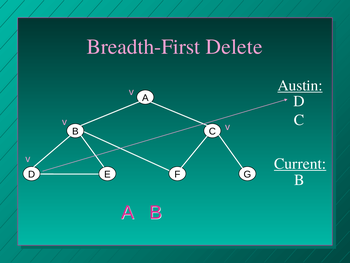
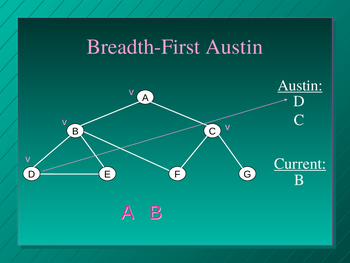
Breadth-First Delete: Delete -> Austin
